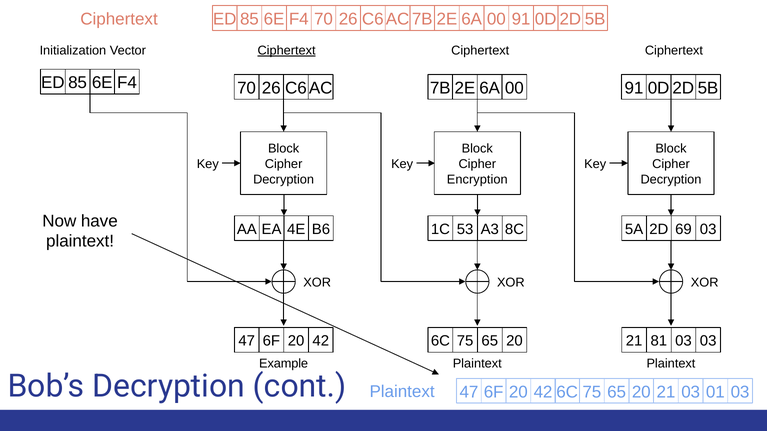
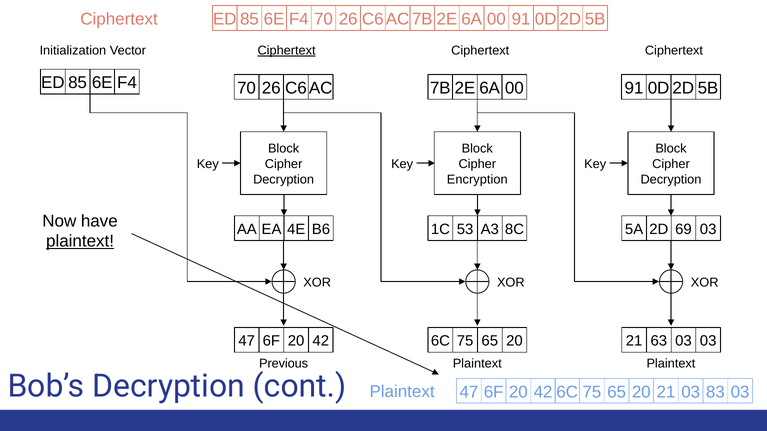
plaintext at (80, 242) underline: none -> present
81: 81 -> 63
Example: Example -> Previous
01: 01 -> 83
